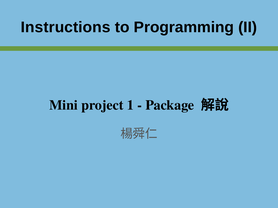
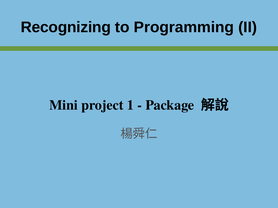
Instructions: Instructions -> Recognizing
